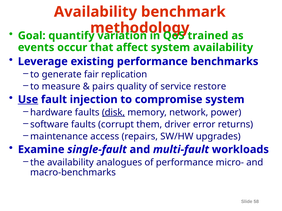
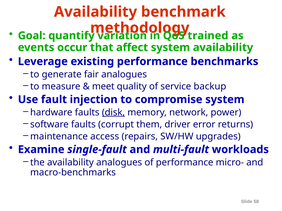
fair replication: replication -> analogues
pairs: pairs -> meet
restore: restore -> backup
Use underline: present -> none
